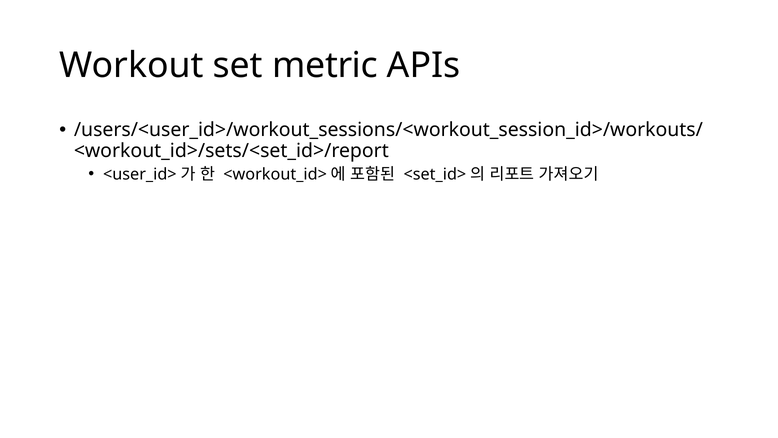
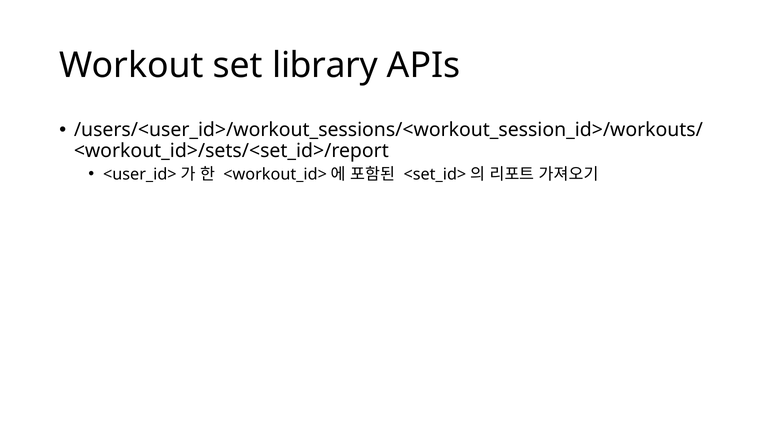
metric: metric -> library
